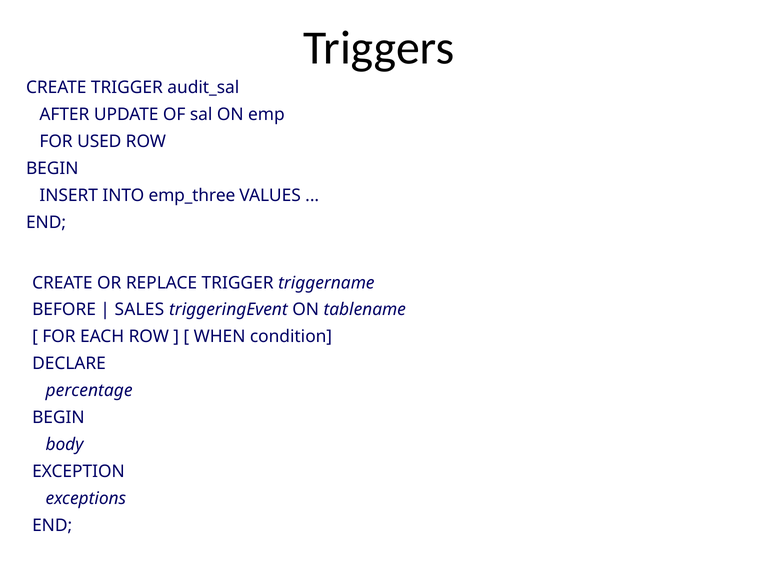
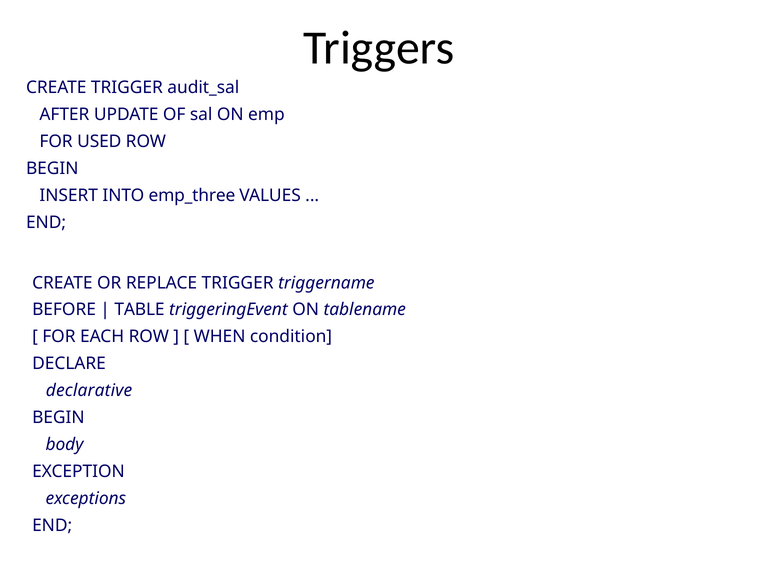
SALES: SALES -> TABLE
percentage: percentage -> declarative
